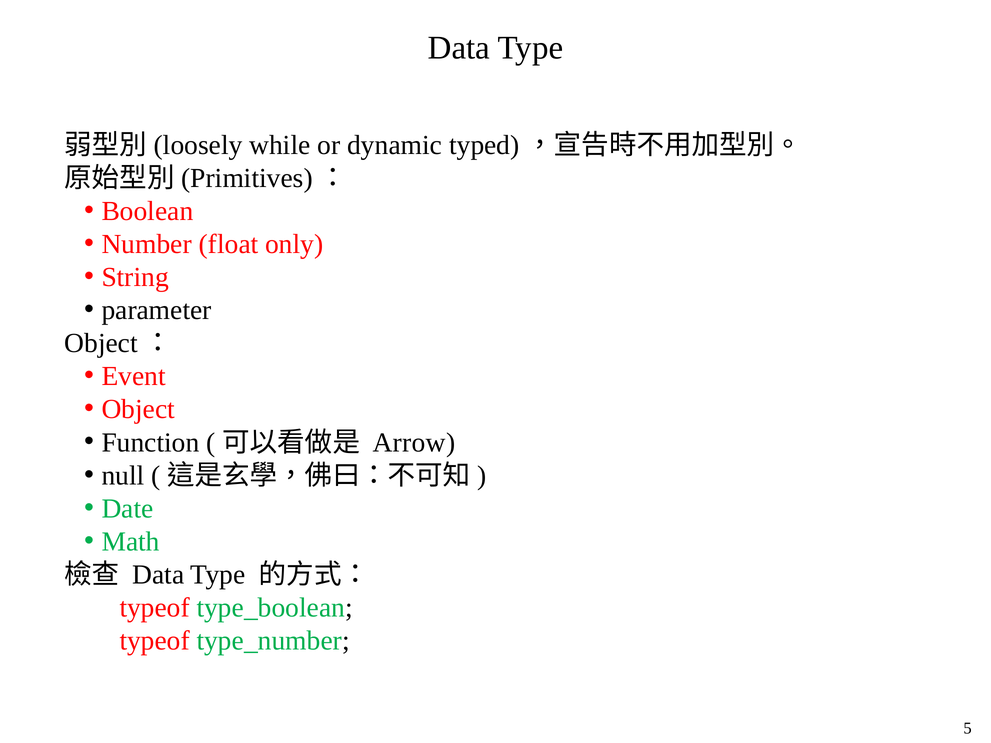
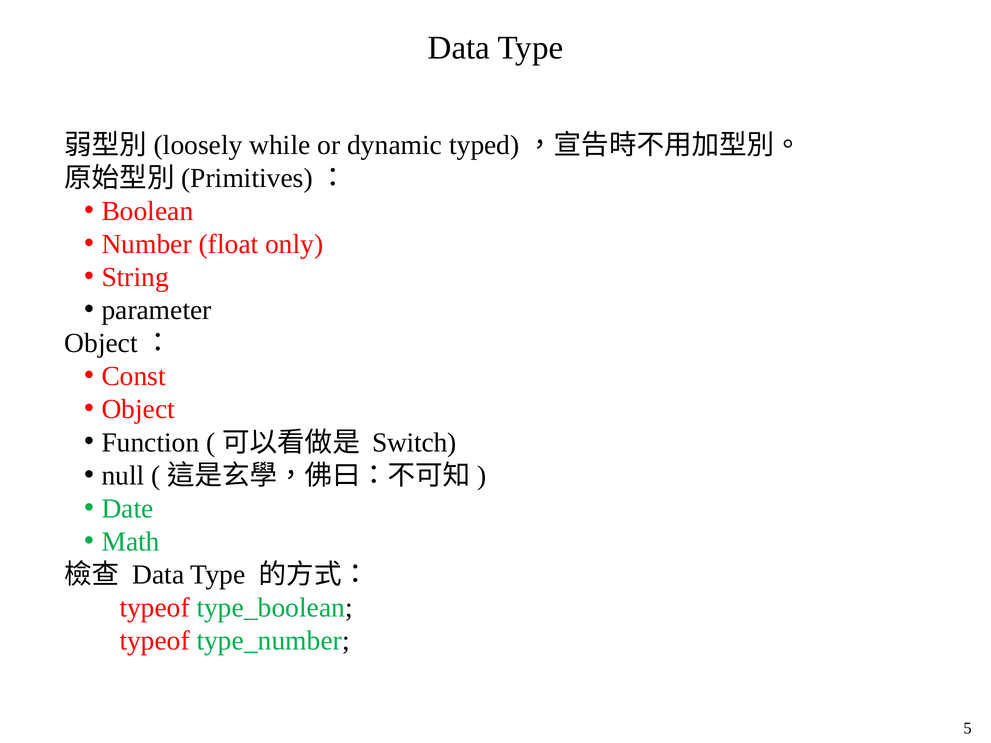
Event: Event -> Const
Arrow: Arrow -> Switch
